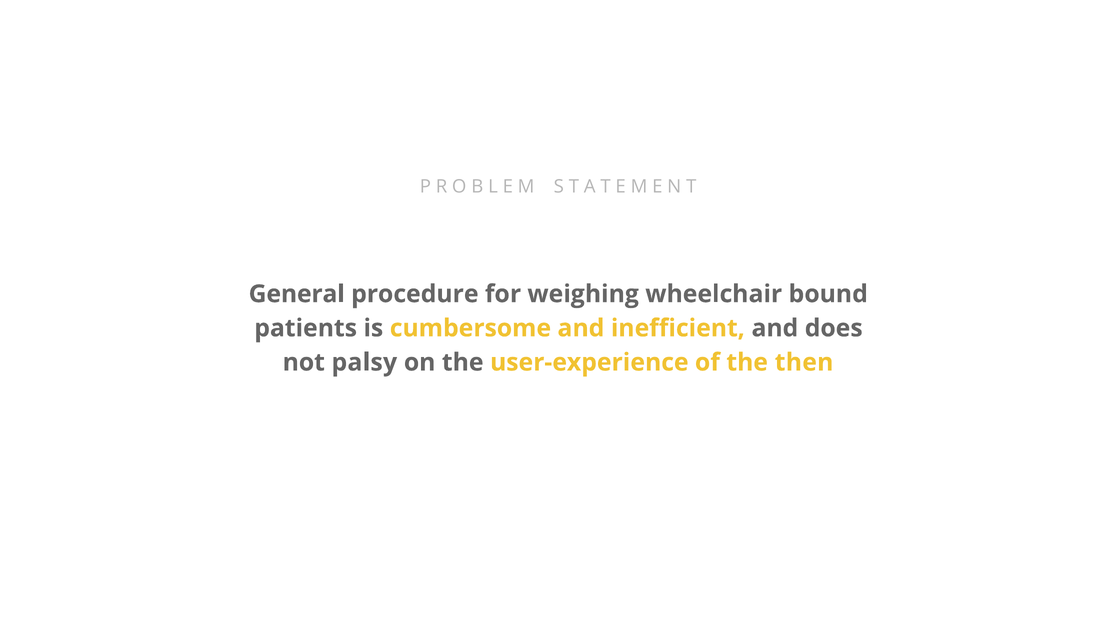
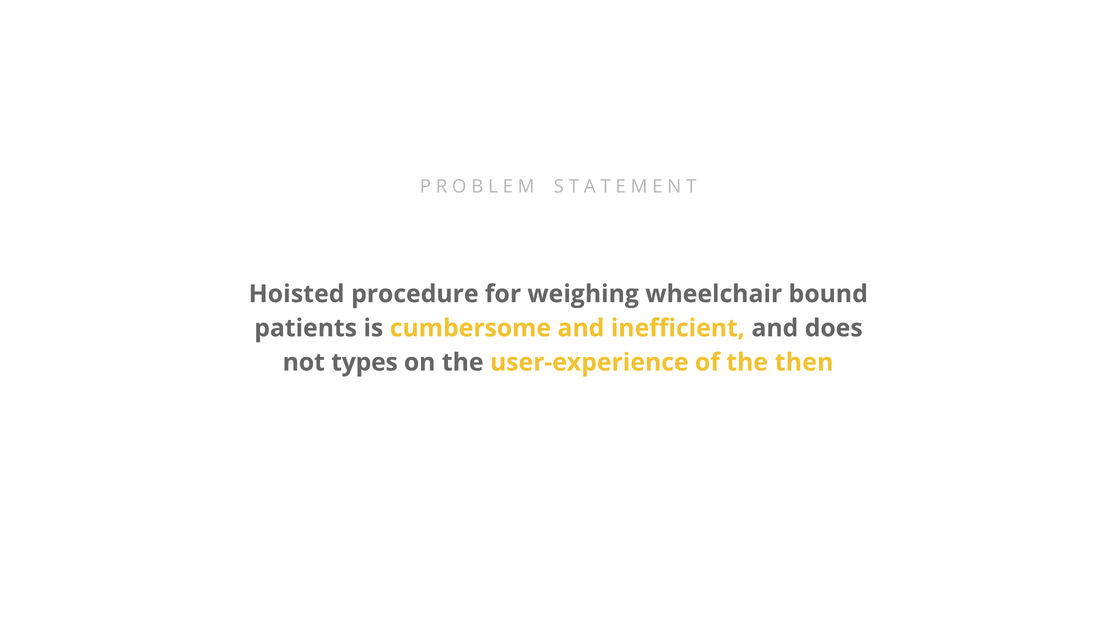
General: General -> Hoisted
palsy: palsy -> types
